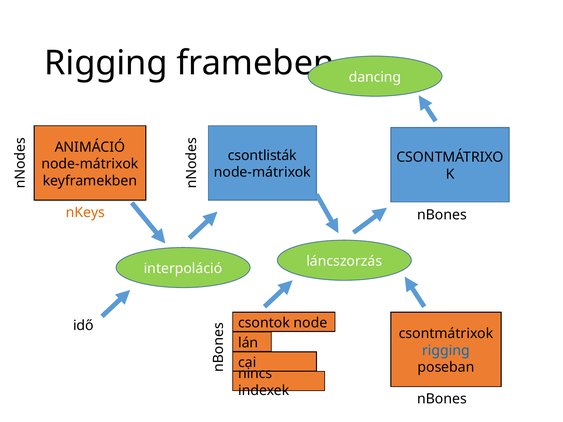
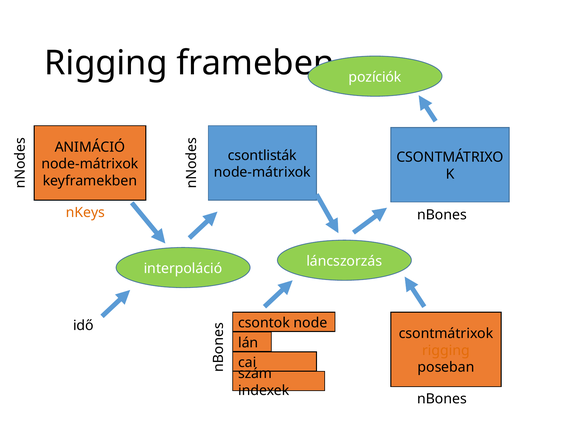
dancing: dancing -> pozíciók
rigging at (446, 351) colour: blue -> orange
nincs: nincs -> szám
